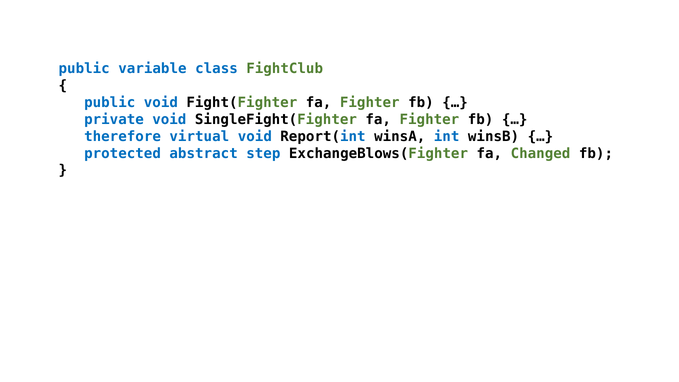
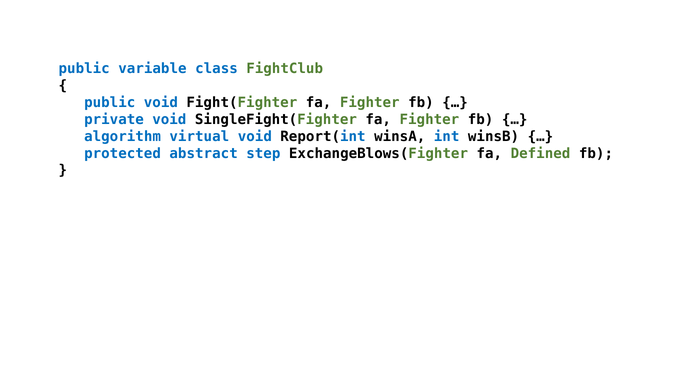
therefore: therefore -> algorithm
Changed: Changed -> Defined
